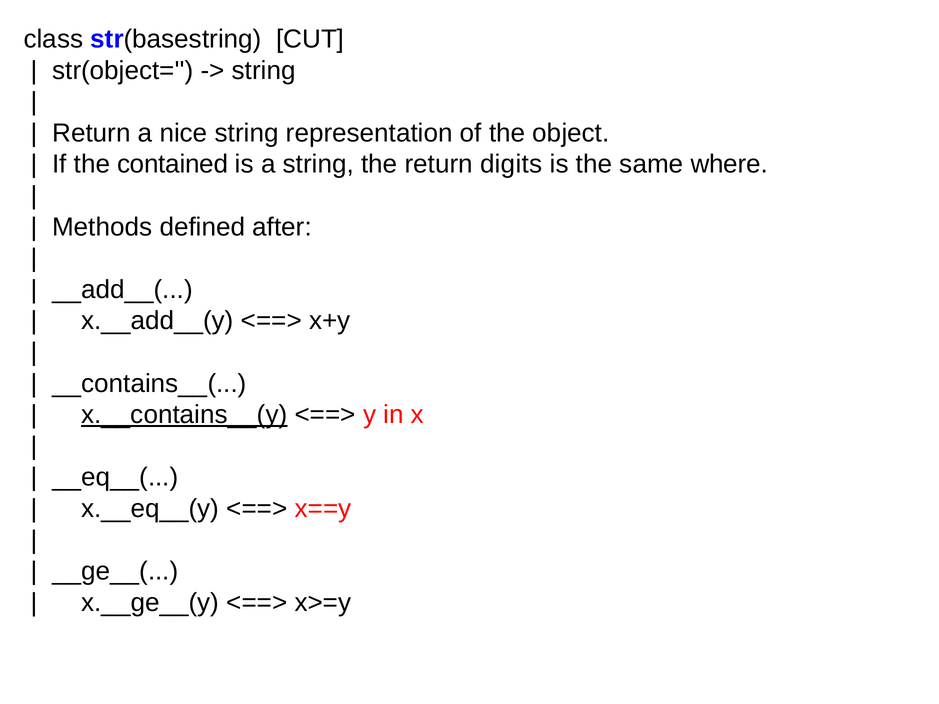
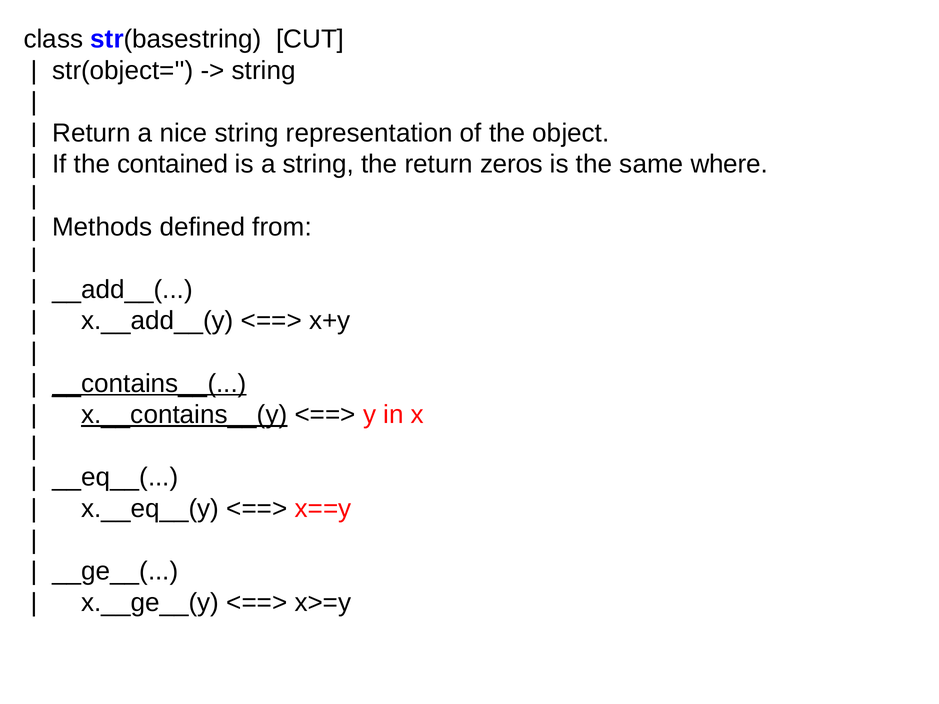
digits: digits -> zeros
after: after -> from
__contains__( underline: none -> present
